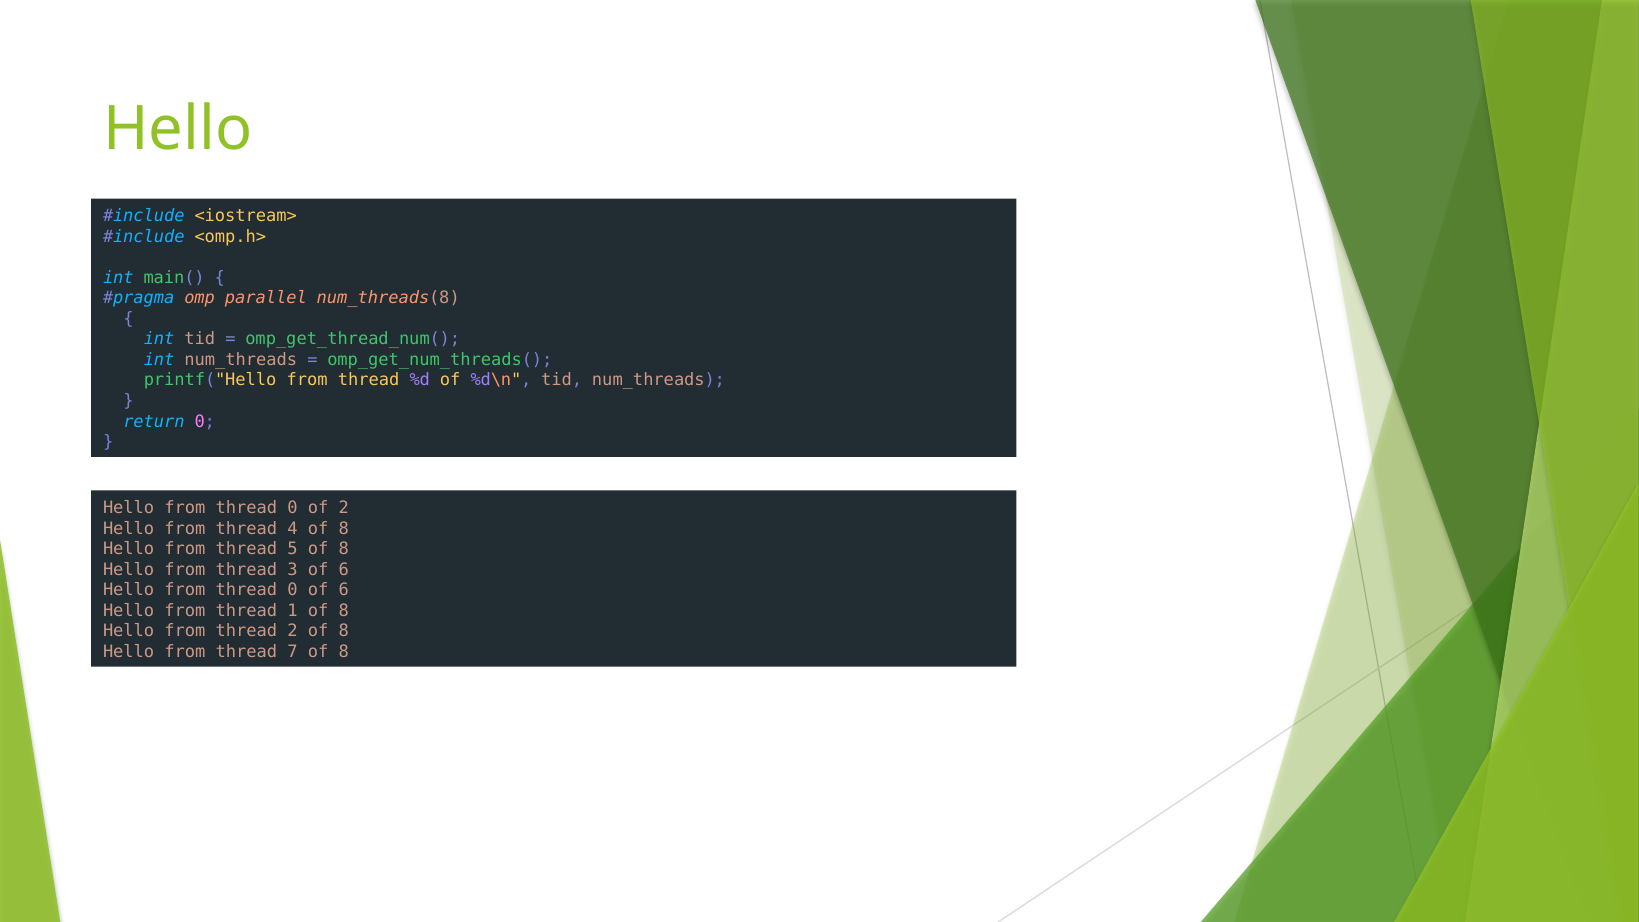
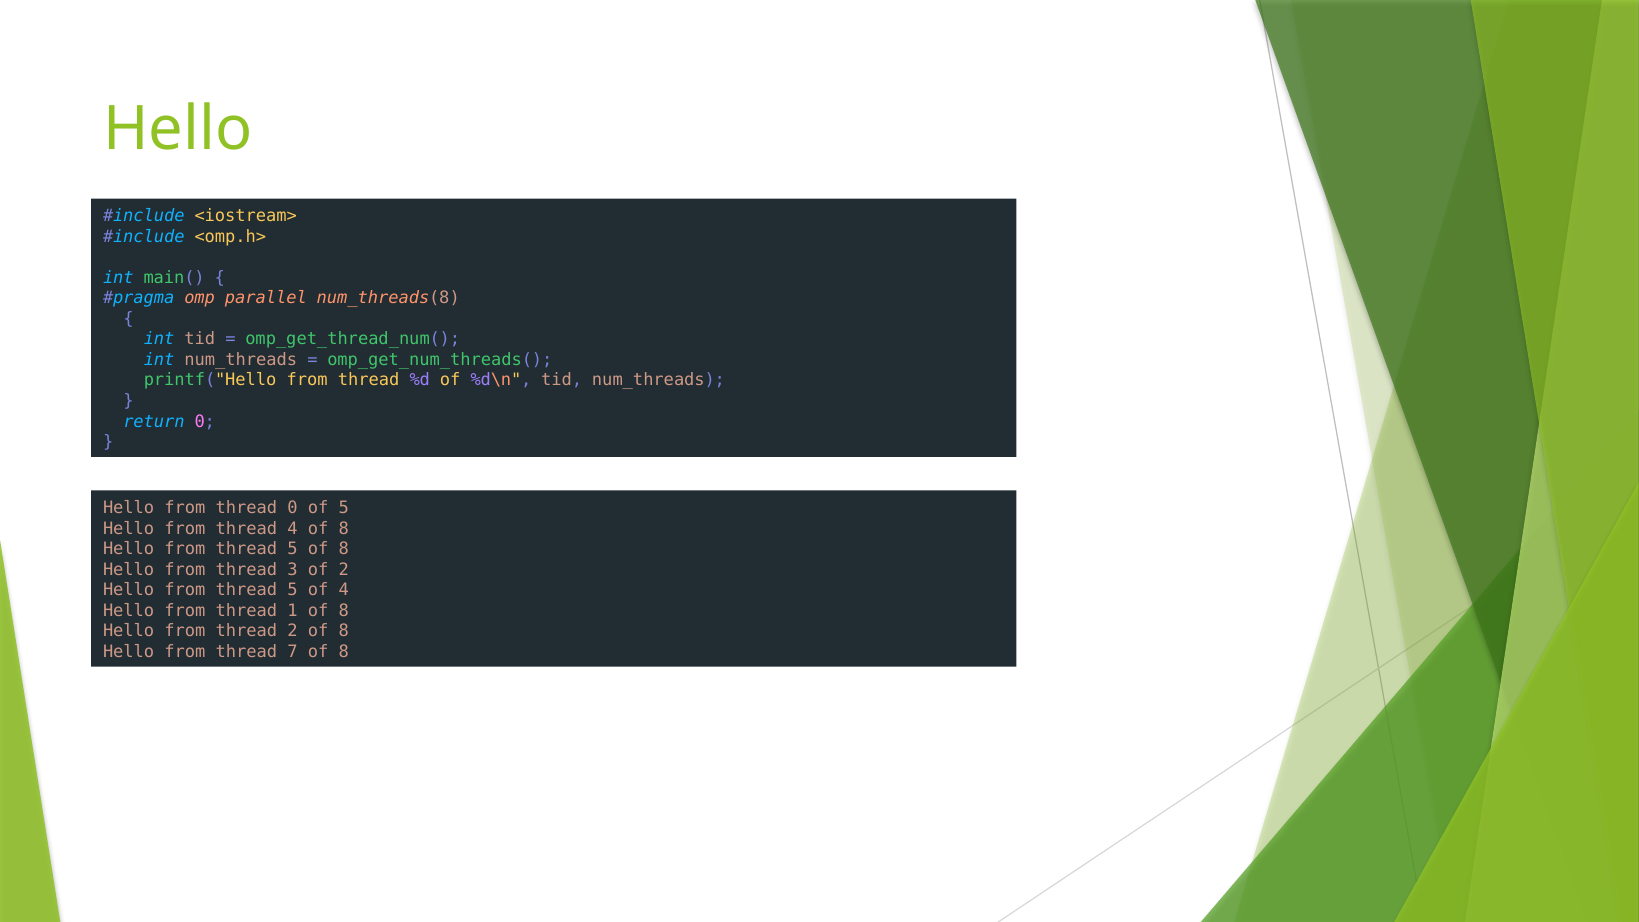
of 2: 2 -> 5
3 of 6: 6 -> 2
0 at (293, 590): 0 -> 5
6 at (344, 590): 6 -> 4
